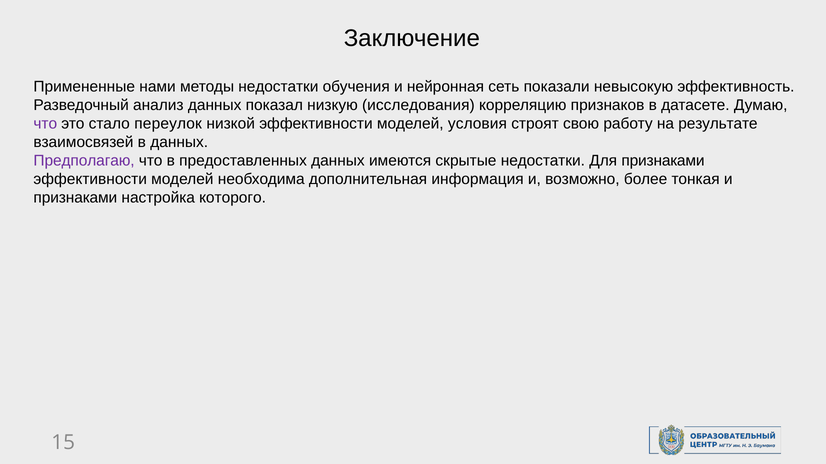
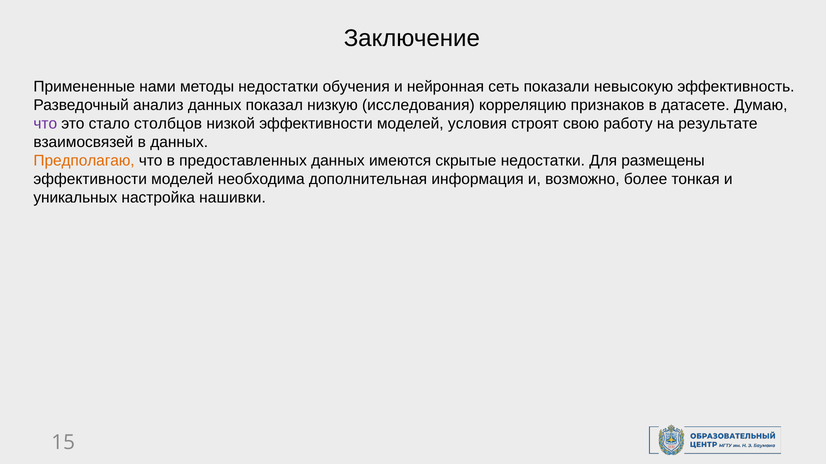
переулок: переулок -> столбцов
Предполагаю colour: purple -> orange
Для признаками: признаками -> размещены
признаками at (75, 198): признаками -> уникальных
которого: которого -> нашивки
